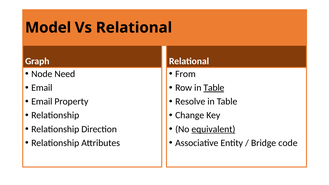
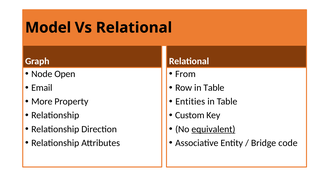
Need: Need -> Open
Table at (214, 88) underline: present -> none
Email at (42, 102): Email -> More
Resolve: Resolve -> Entities
Change: Change -> Custom
